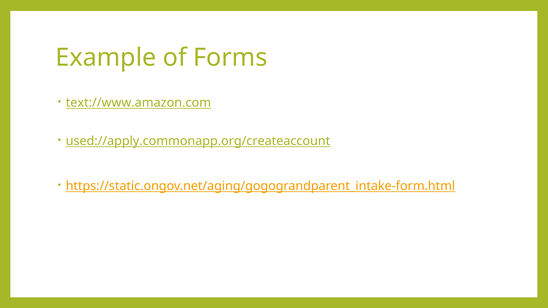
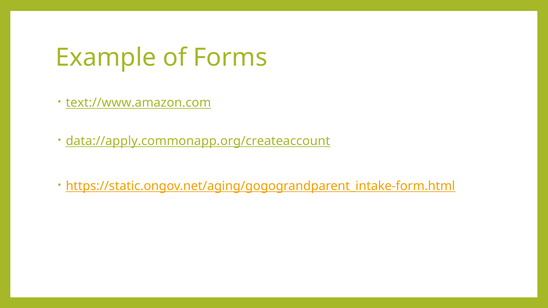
used://apply.commonapp.org/createaccount: used://apply.commonapp.org/createaccount -> data://apply.commonapp.org/createaccount
